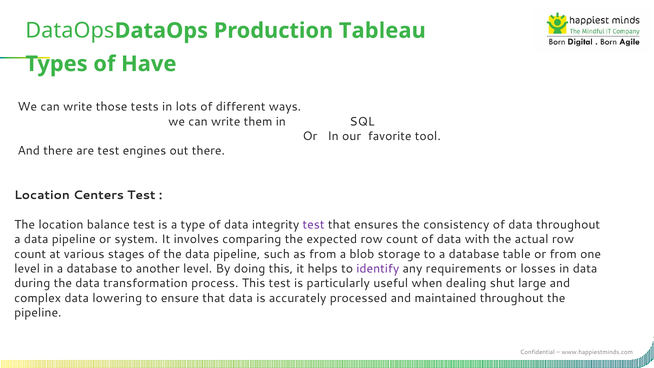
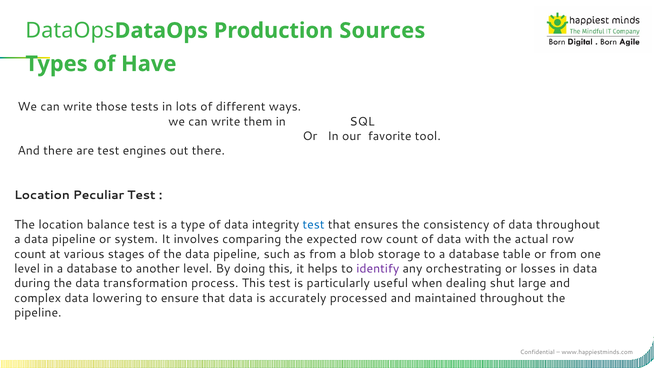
Tableau: Tableau -> Sources
Centers: Centers -> Peculiar
test at (314, 224) colour: purple -> blue
requirements: requirements -> orchestrating
